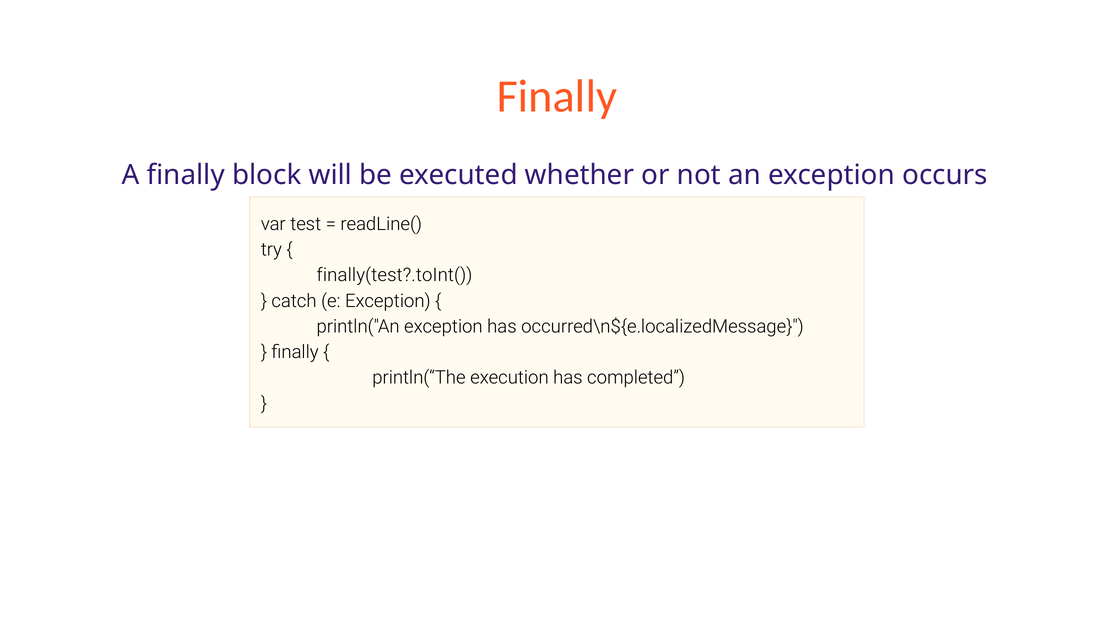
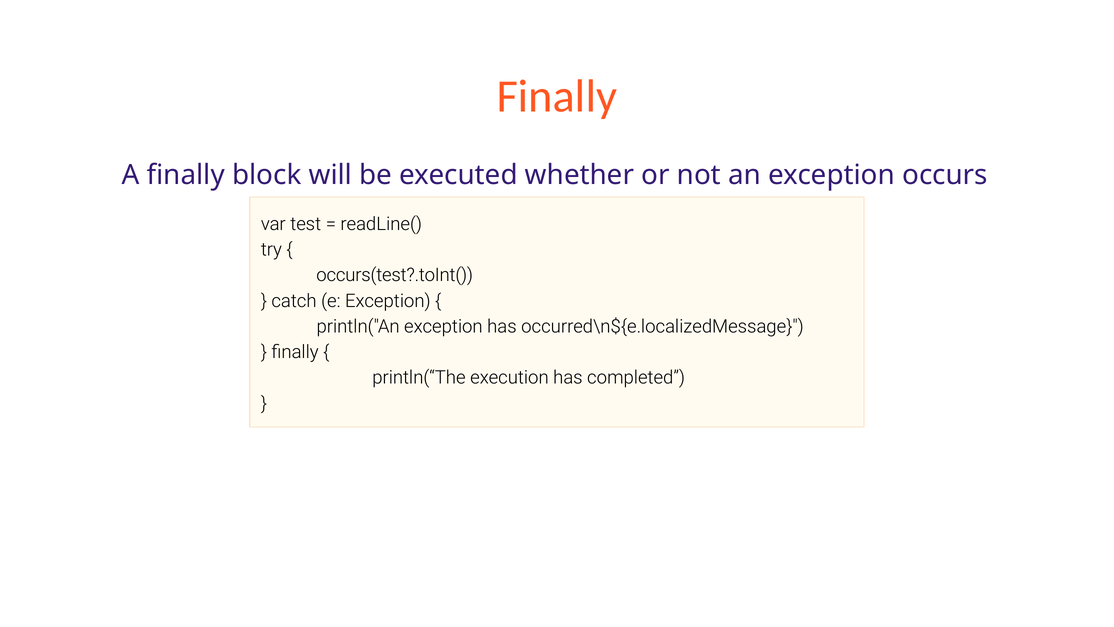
finally(test?.toInt(: finally(test?.toInt( -> occurs(test?.toInt(
